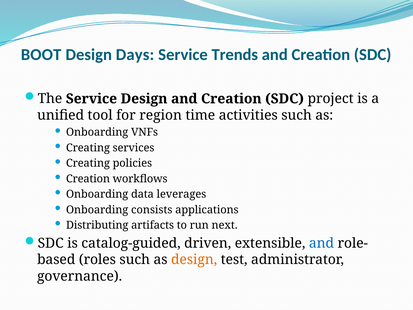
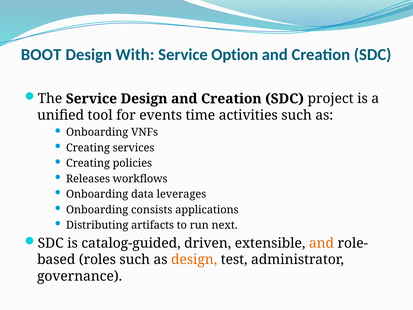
Days: Days -> With
Trends: Trends -> Option
region: region -> events
Creation at (88, 179): Creation -> Releases
and at (321, 243) colour: blue -> orange
